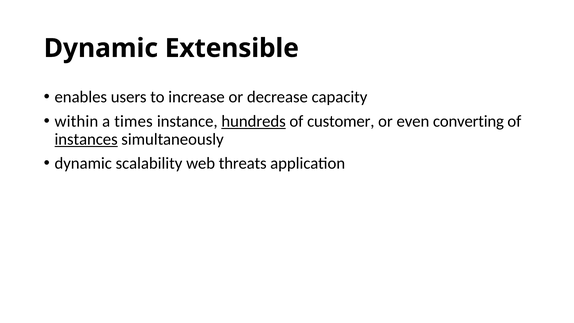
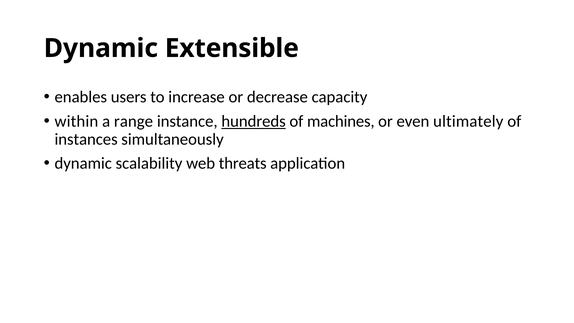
times: times -> range
customer: customer -> machines
converting: converting -> ultimately
instances underline: present -> none
